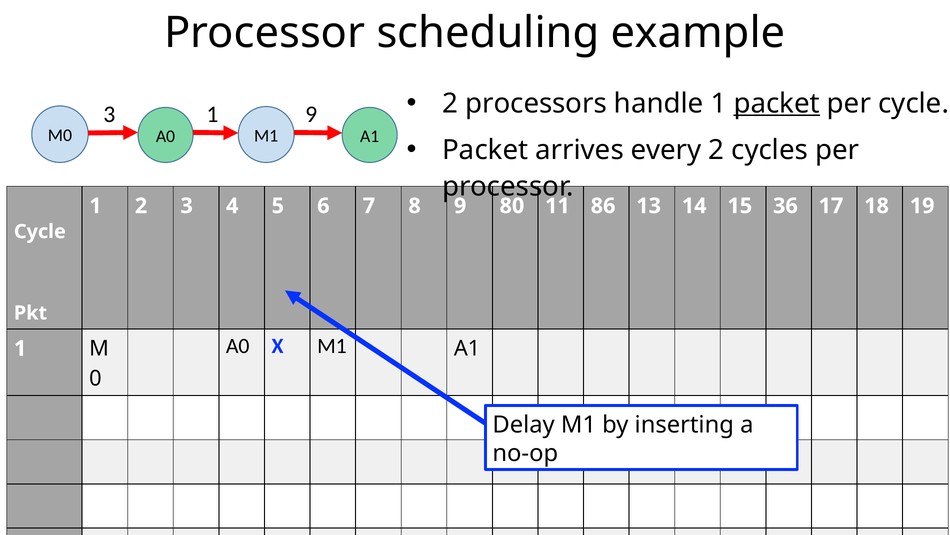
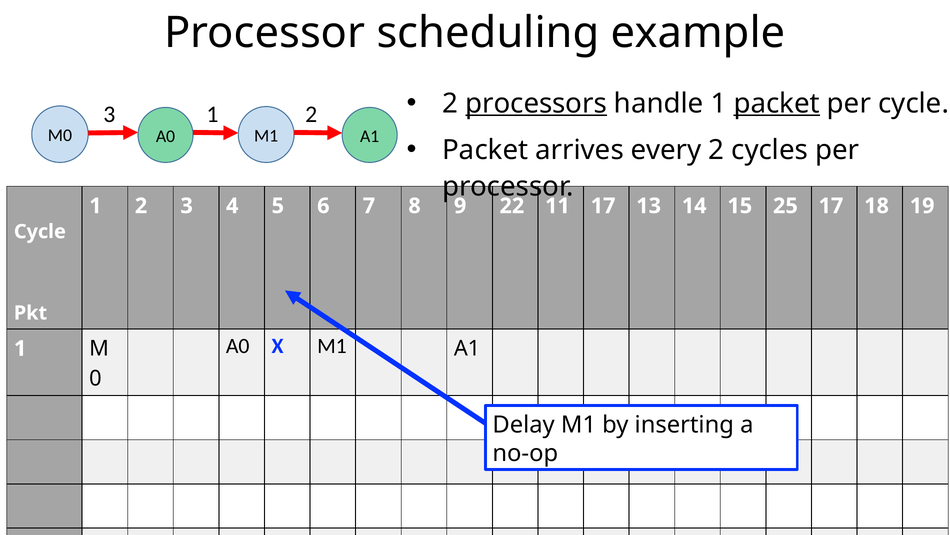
processors underline: none -> present
3 1 9: 9 -> 2
80: 80 -> 22
11 86: 86 -> 17
36: 36 -> 25
